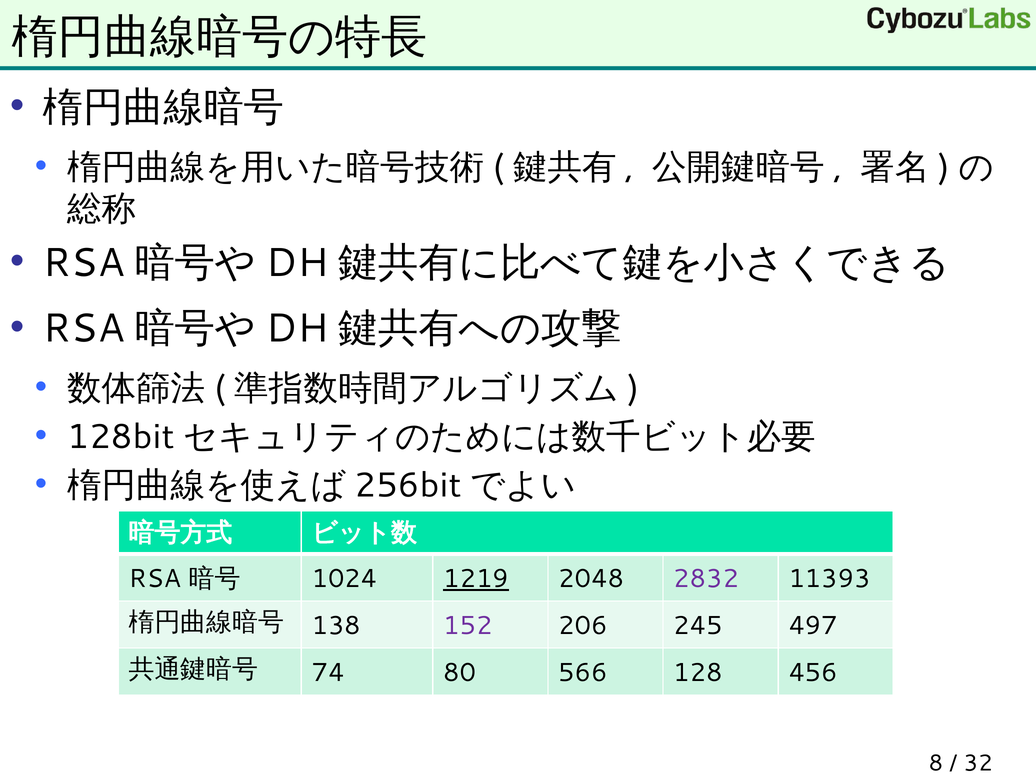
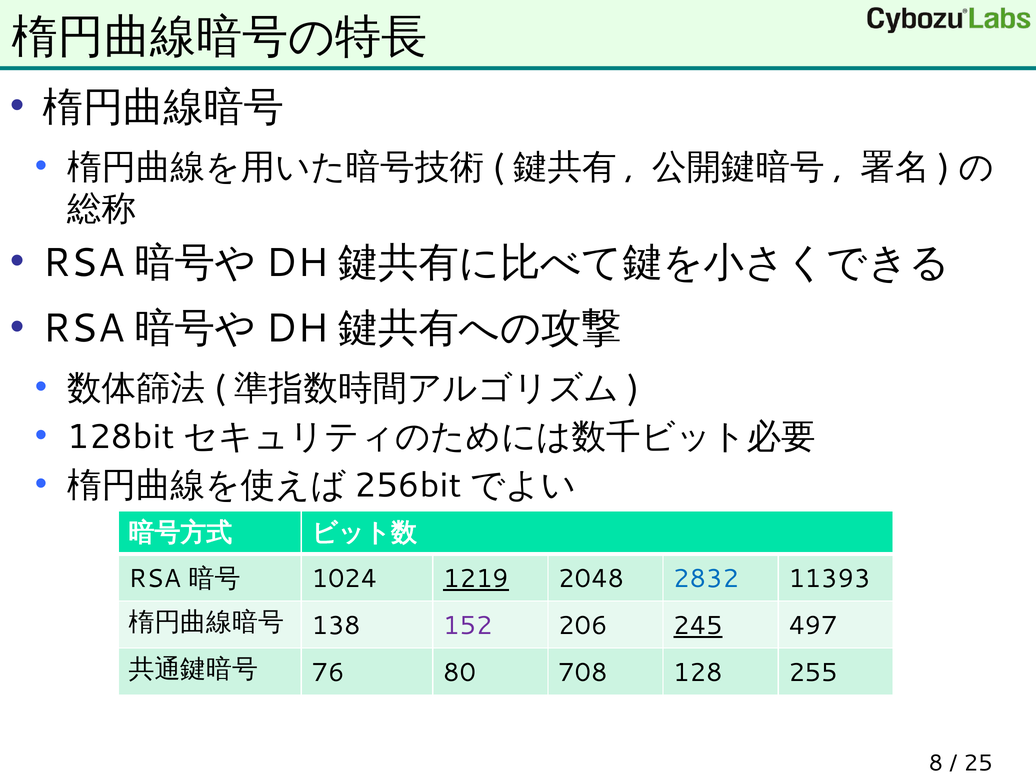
2832 colour: purple -> blue
245 underline: none -> present
74: 74 -> 76
566: 566 -> 708
456: 456 -> 255
32: 32 -> 25
